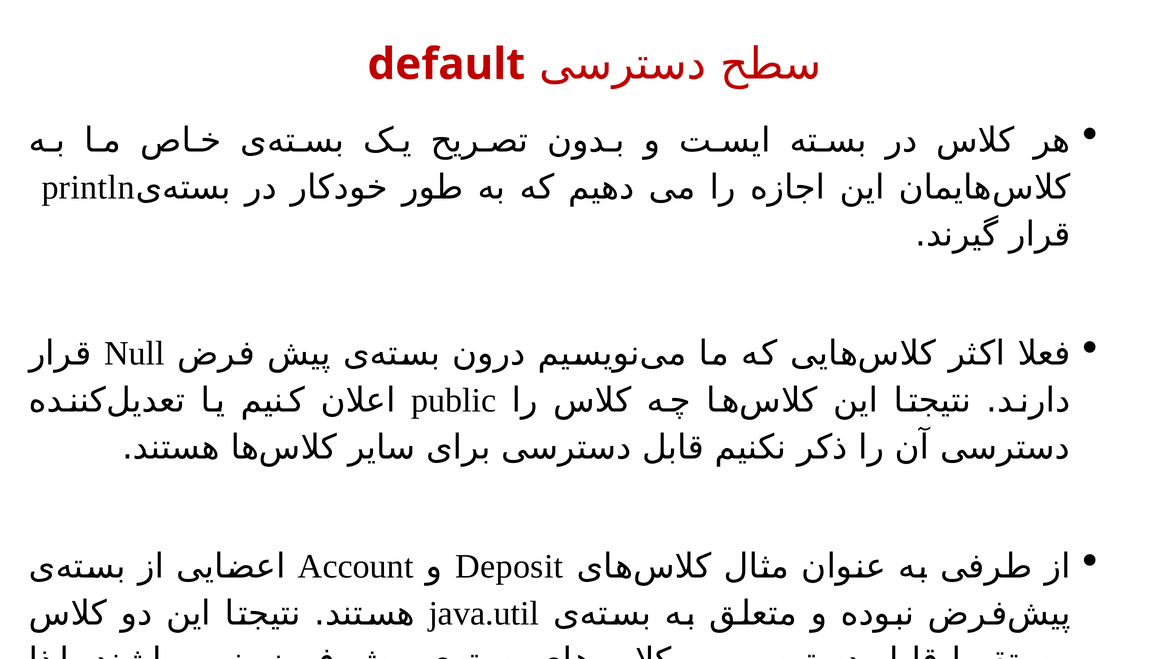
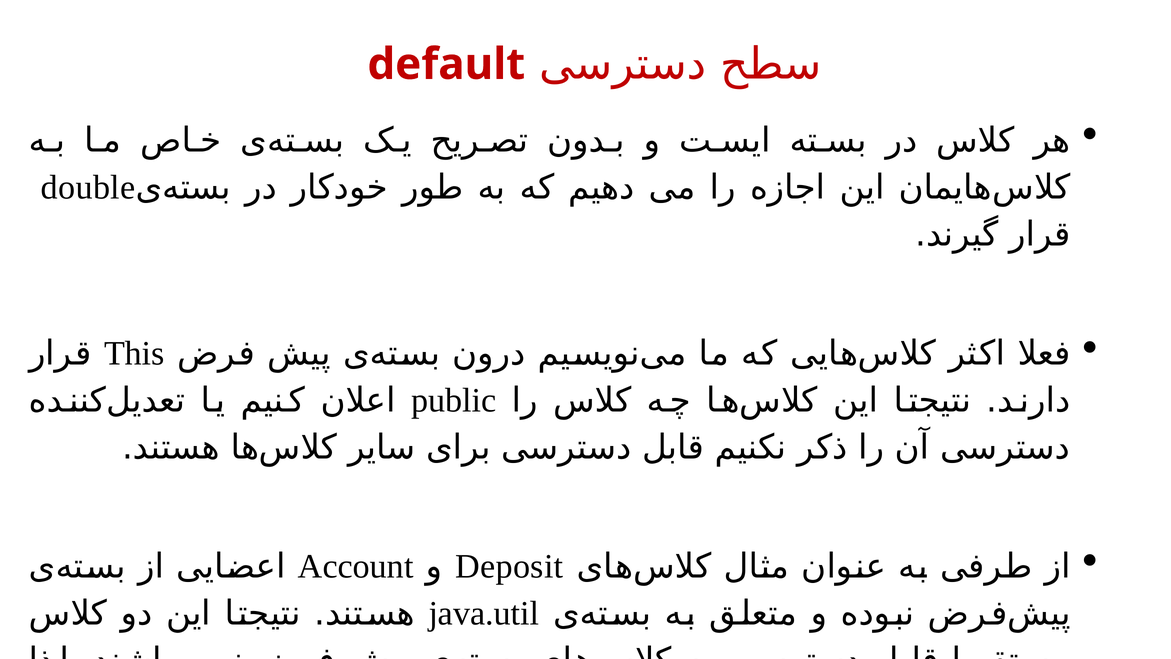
println: println -> double
Null: Null -> This
